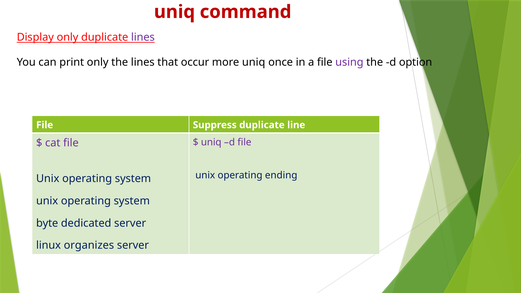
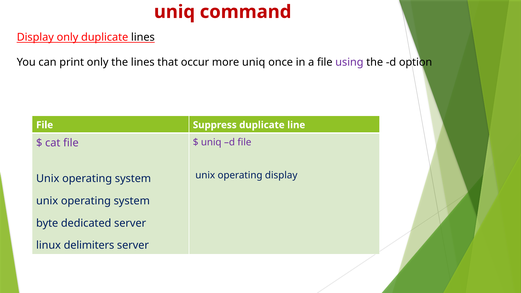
lines at (143, 37) colour: purple -> black
operating ending: ending -> display
organizes: organizes -> delimiters
